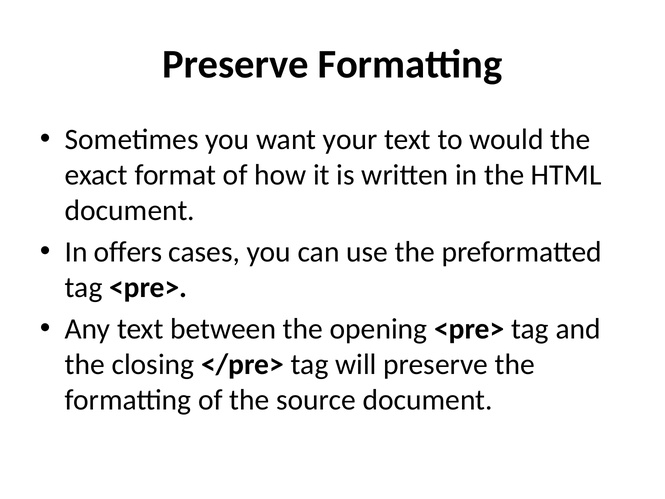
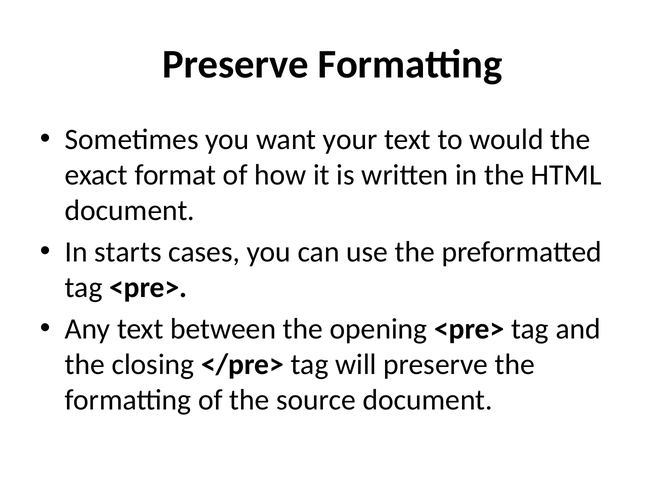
offers: offers -> starts
